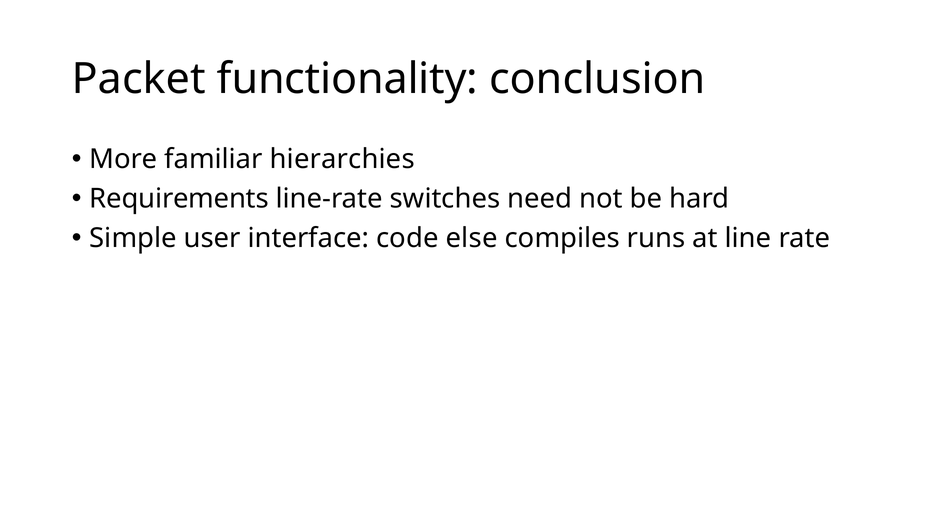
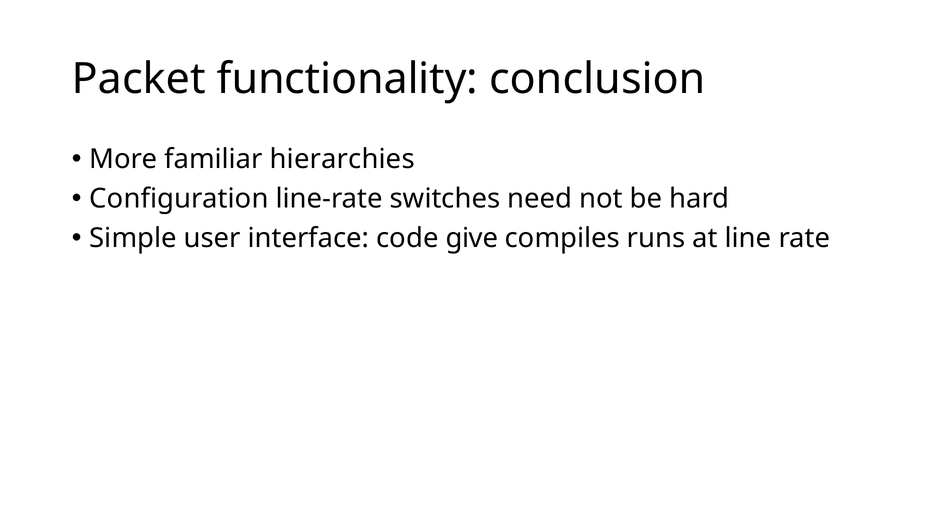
Requirements: Requirements -> Configuration
else: else -> give
